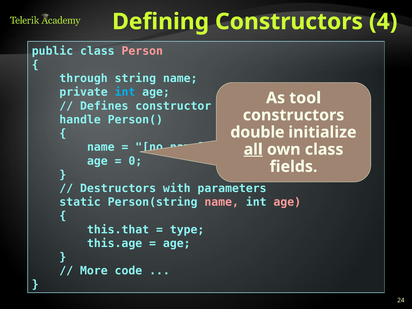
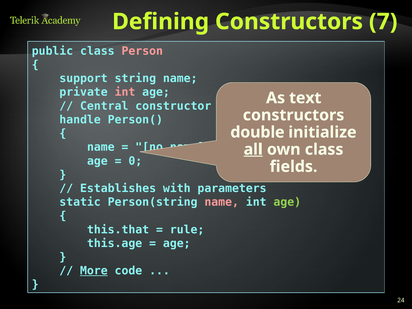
4: 4 -> 7
through: through -> support
int at (125, 92) colour: light blue -> pink
tool: tool -> text
Defines: Defines -> Central
Destructors: Destructors -> Establishes
age at (287, 202) colour: pink -> light green
type: type -> rule
More underline: none -> present
